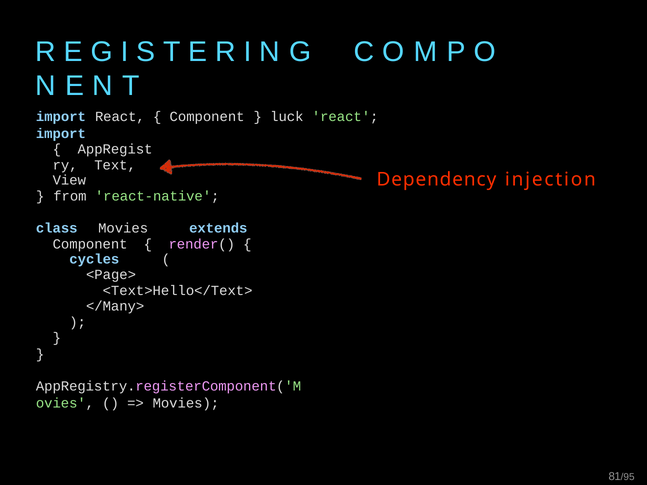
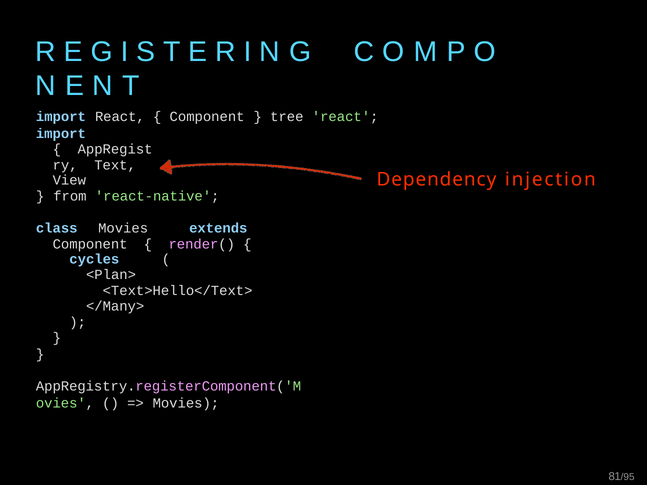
luck: luck -> tree
<Page>: <Page> -> <Plan>
